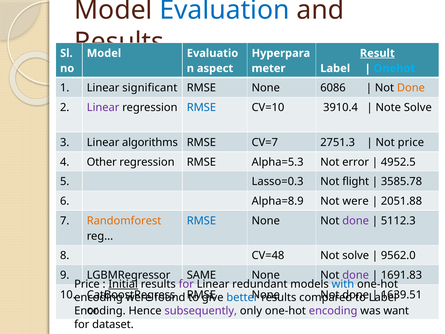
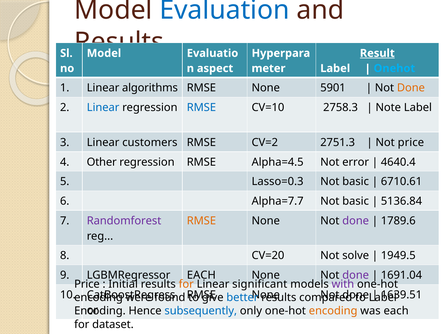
significant: significant -> algorithms
6086: 6086 -> 5901
Linear at (103, 108) colour: purple -> blue
3910.4: 3910.4 -> 2758.3
Note Solve: Solve -> Label
algorithms: algorithms -> customers
CV=7: CV=7 -> CV=2
Alpha=5.3: Alpha=5.3 -> Alpha=4.5
4952.5: 4952.5 -> 4640.4
flight at (356, 181): flight -> basic
3585.78: 3585.78 -> 6710.61
Alpha=8.9: Alpha=8.9 -> Alpha=7.7
were at (356, 201): were -> basic
2051.88: 2051.88 -> 5136.84
Randomforest colour: orange -> purple
RMSE at (201, 221) colour: blue -> orange
5112.3: 5112.3 -> 1789.6
CV=48: CV=48 -> CV=20
9562.0: 9562.0 -> 1949.5
LGBMRegressor SAME: SAME -> EACH
1691.83: 1691.83 -> 1691.04
Initial underline: present -> none
for at (186, 284) colour: purple -> orange
redundant: redundant -> significant
with colour: blue -> purple
subsequently colour: purple -> blue
encoding at (333, 311) colour: purple -> orange
was want: want -> each
